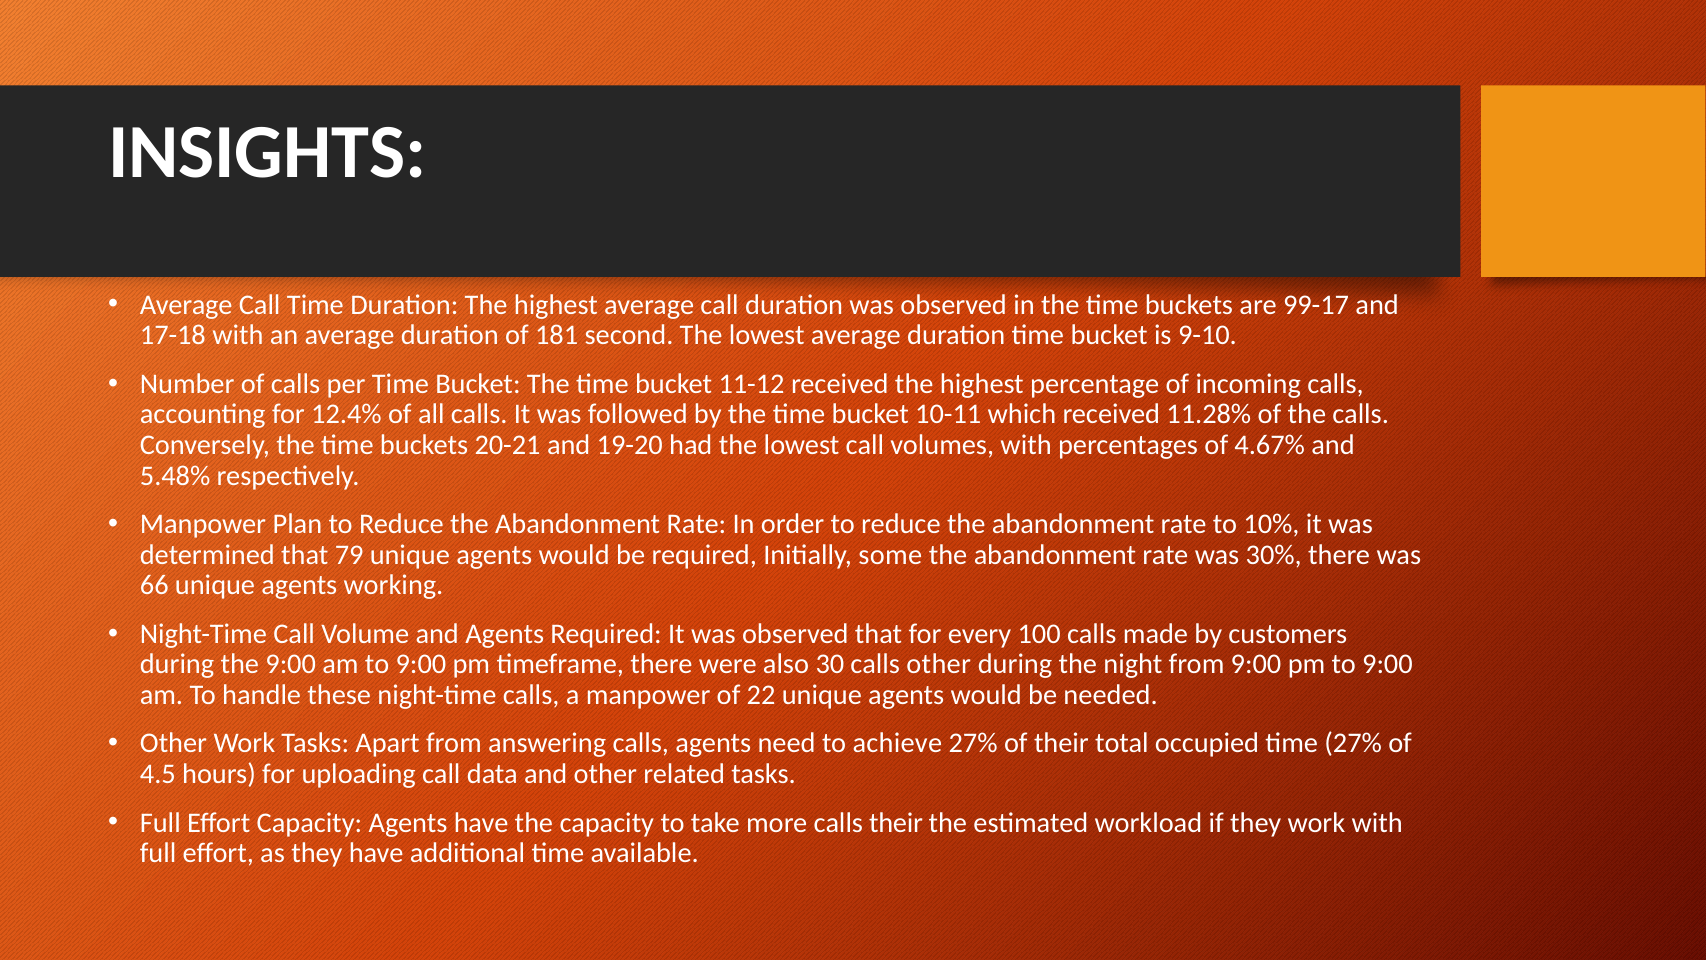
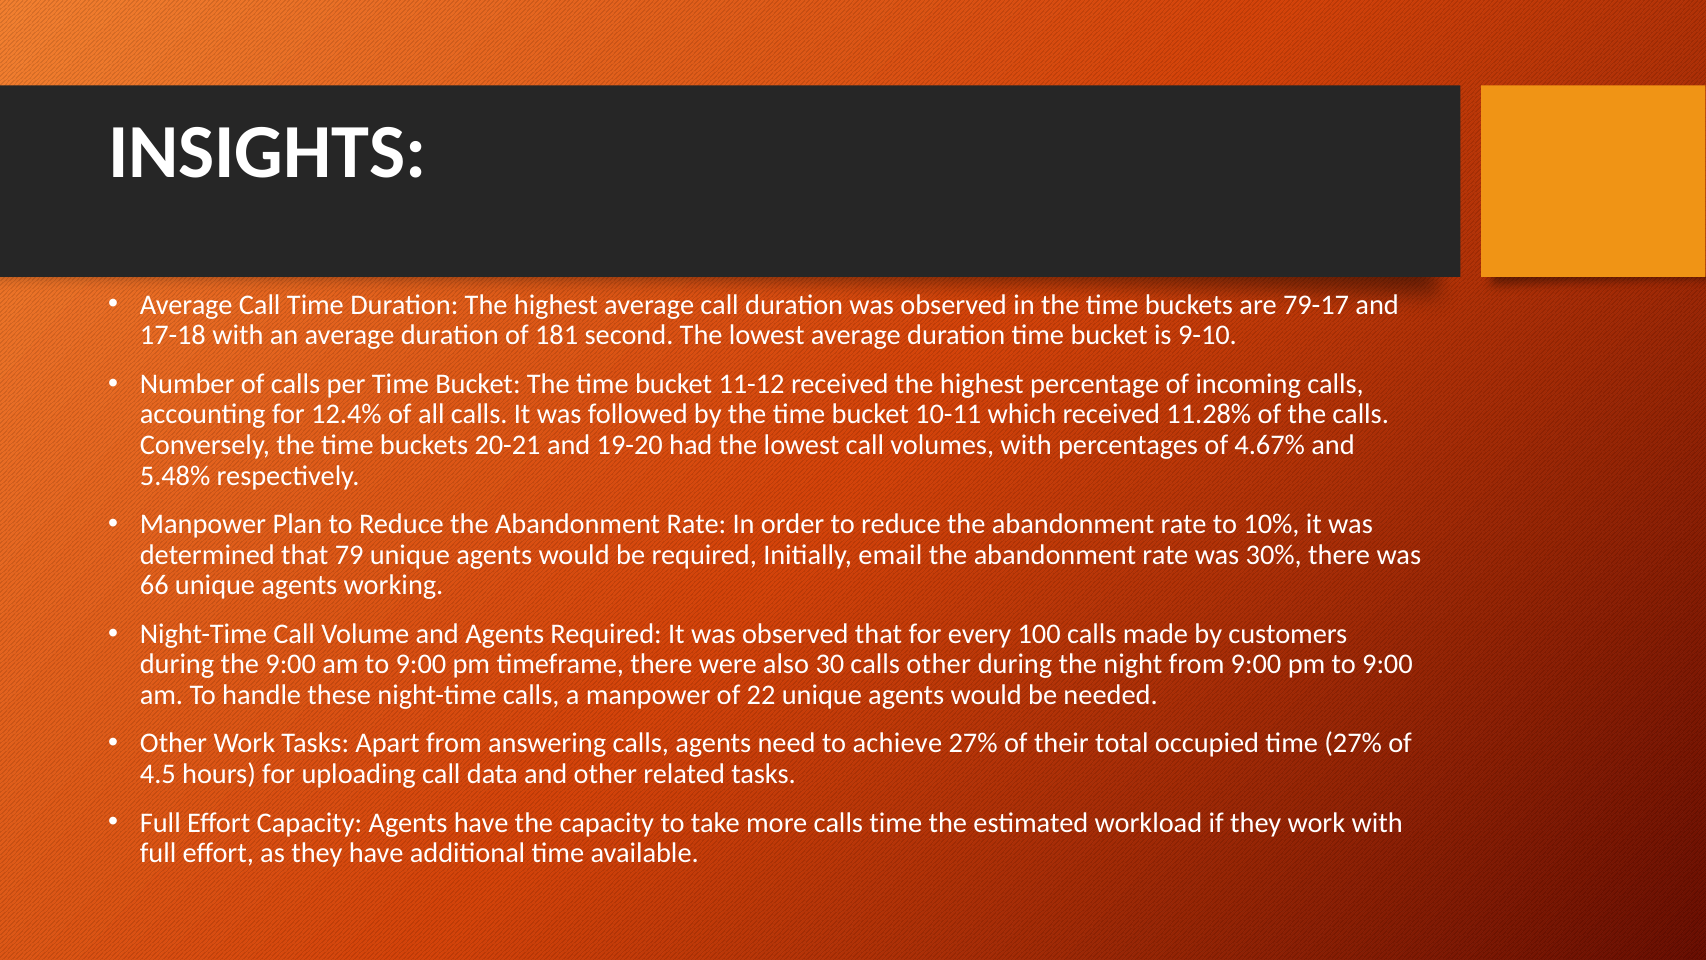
99-17: 99-17 -> 79-17
some: some -> email
calls their: their -> time
